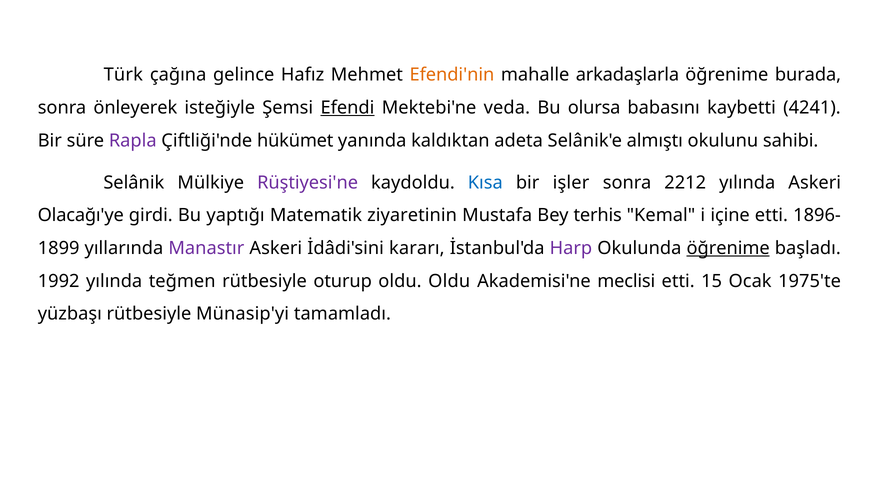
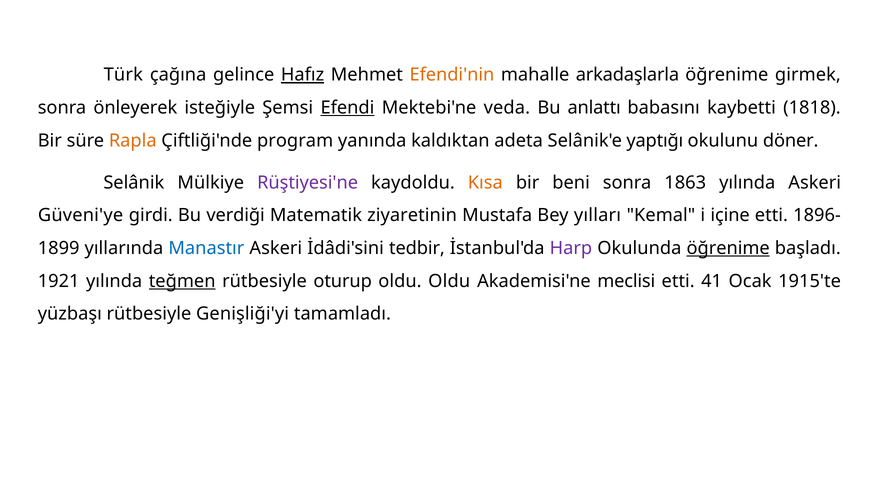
Hafız underline: none -> present
burada: burada -> girmek
olursa: olursa -> anlattı
4241: 4241 -> 1818
Rapla colour: purple -> orange
hükümet: hükümet -> program
almıştı: almıştı -> yaptığı
sahibi: sahibi -> döner
Kısa colour: blue -> orange
işler: işler -> beni
2212: 2212 -> 1863
Olacağı'ye: Olacağı'ye -> Güveni'ye
yaptığı: yaptığı -> verdiği
terhis: terhis -> yılları
Manastır colour: purple -> blue
kararı: kararı -> tedbir
1992: 1992 -> 1921
teğmen underline: none -> present
15: 15 -> 41
1975'te: 1975'te -> 1915'te
Münasip'yi: Münasip'yi -> Genişliği'yi
